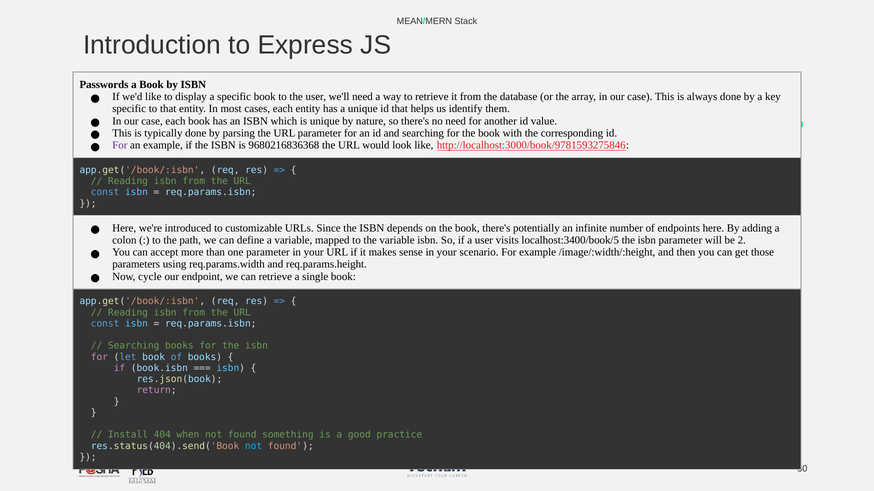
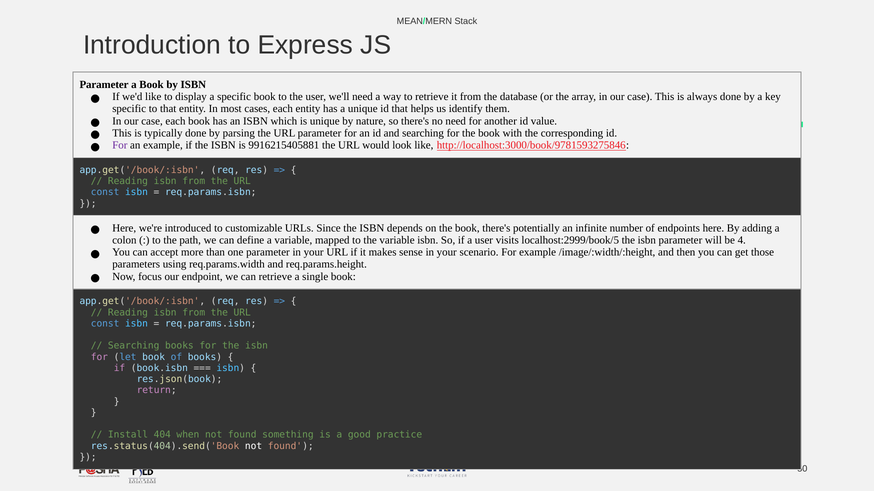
Passwords at (104, 85): Passwords -> Parameter
9680216836368: 9680216836368 -> 9916215405881
localhost:3400/book/5: localhost:3400/book/5 -> localhost:2999/book/5
2: 2 -> 4
cycle: cycle -> focus
not at (254, 447) colour: light blue -> white
